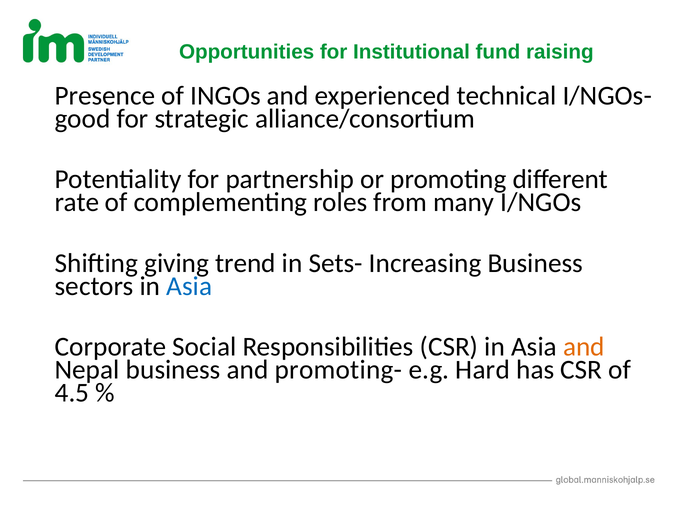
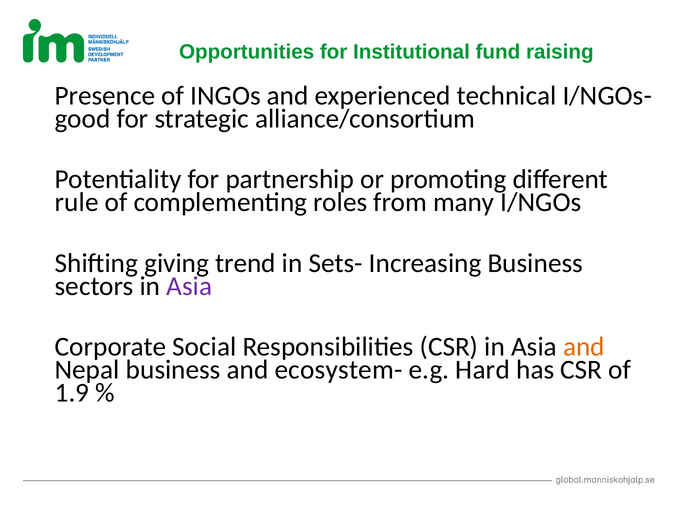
rate: rate -> rule
Asia at (189, 286) colour: blue -> purple
promoting-: promoting- -> ecosystem-
4.5: 4.5 -> 1.9
